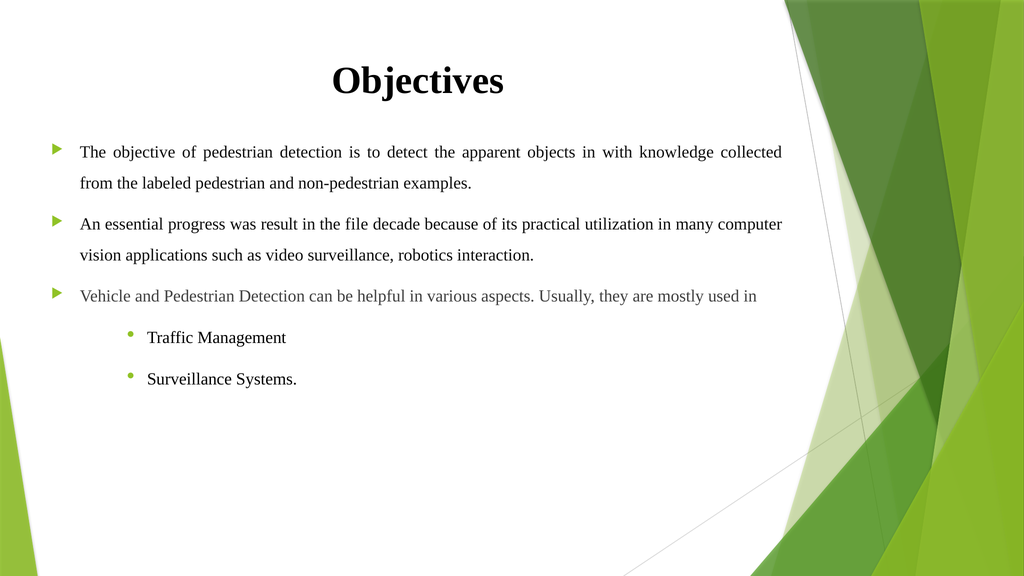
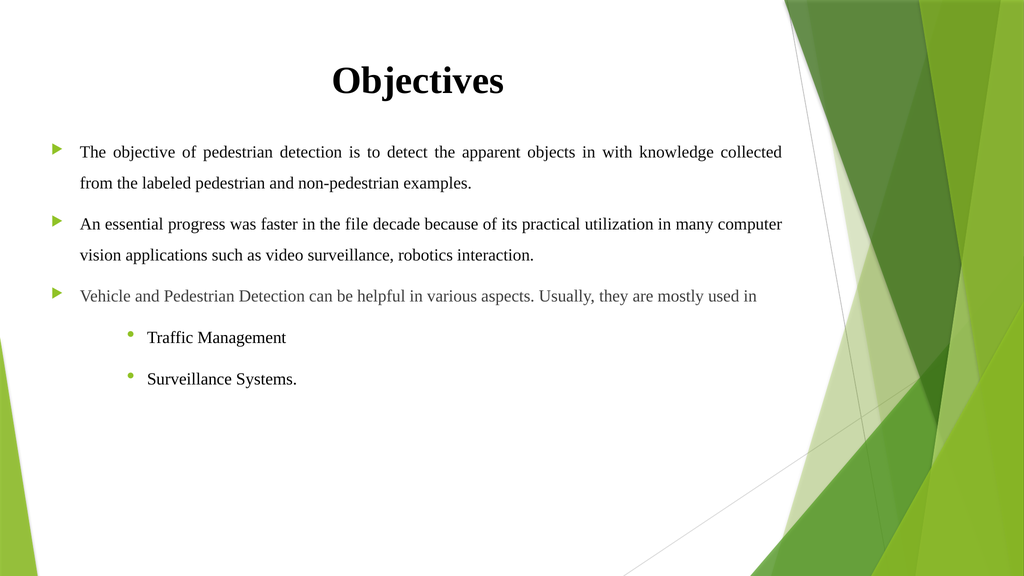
result: result -> faster
